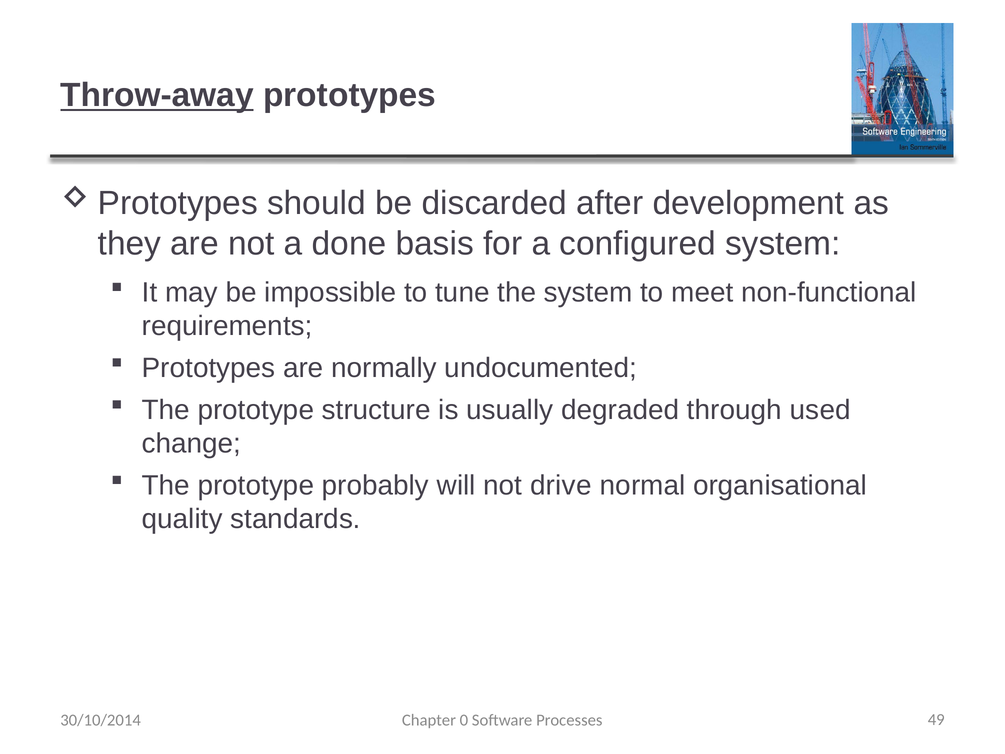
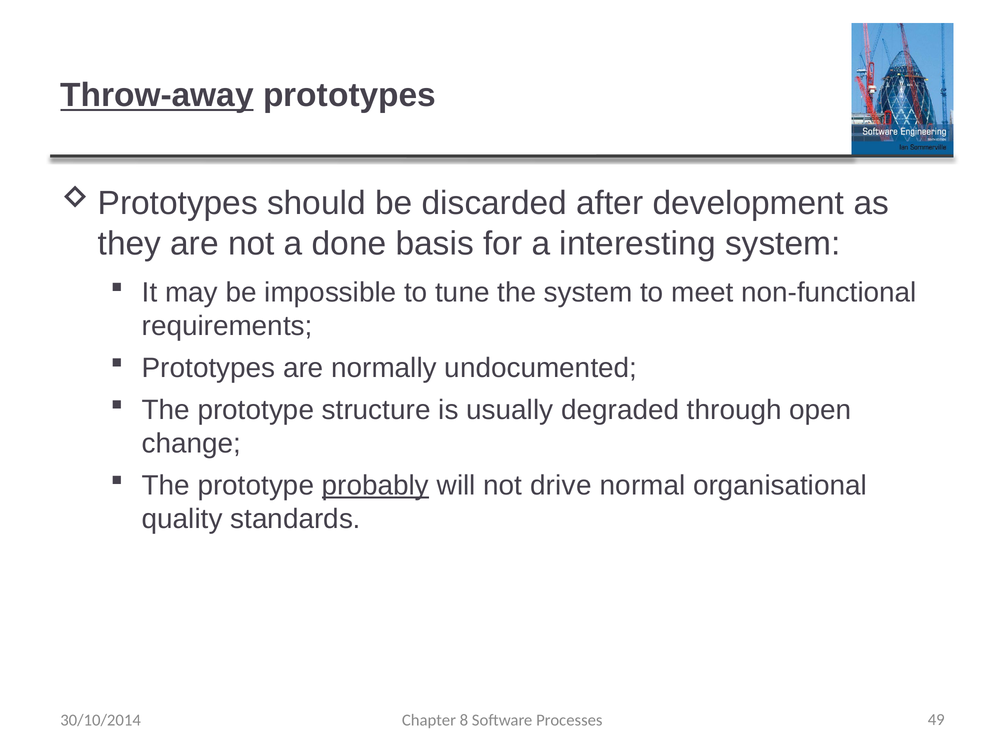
configured: configured -> interesting
used: used -> open
probably underline: none -> present
0: 0 -> 8
